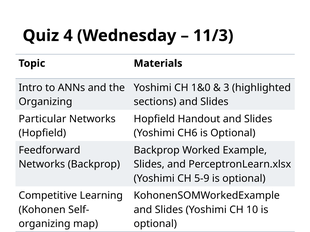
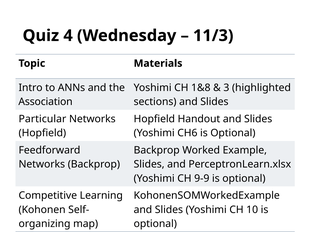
1&0: 1&0 -> 1&8
Organizing at (45, 102): Organizing -> Association
5-9: 5-9 -> 9-9
